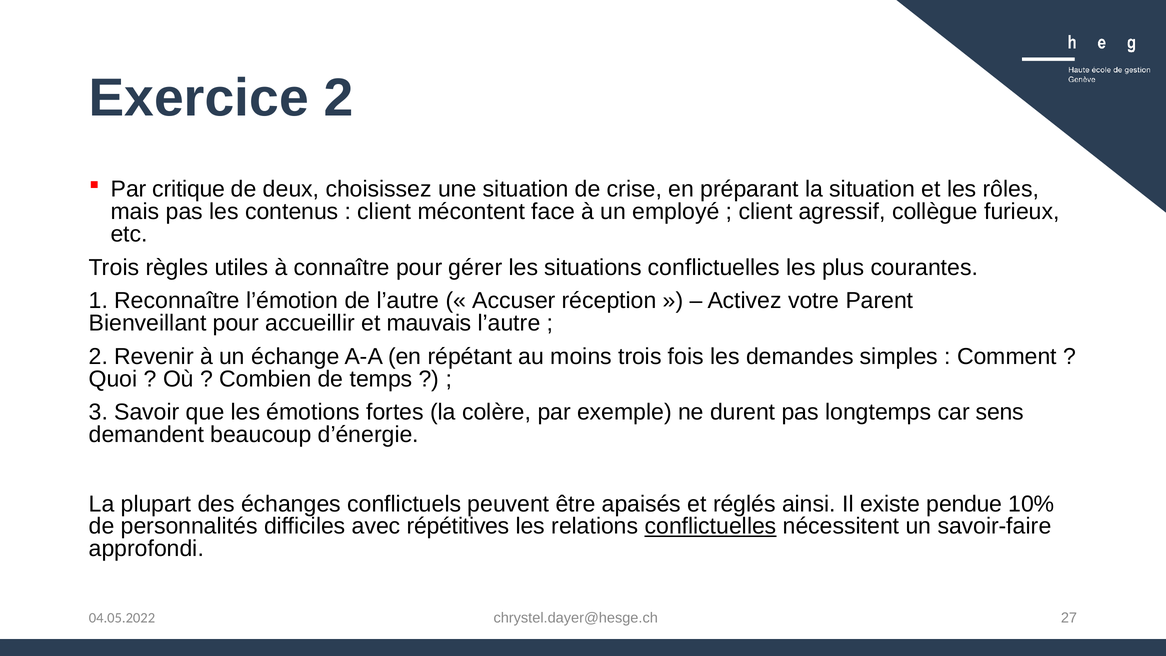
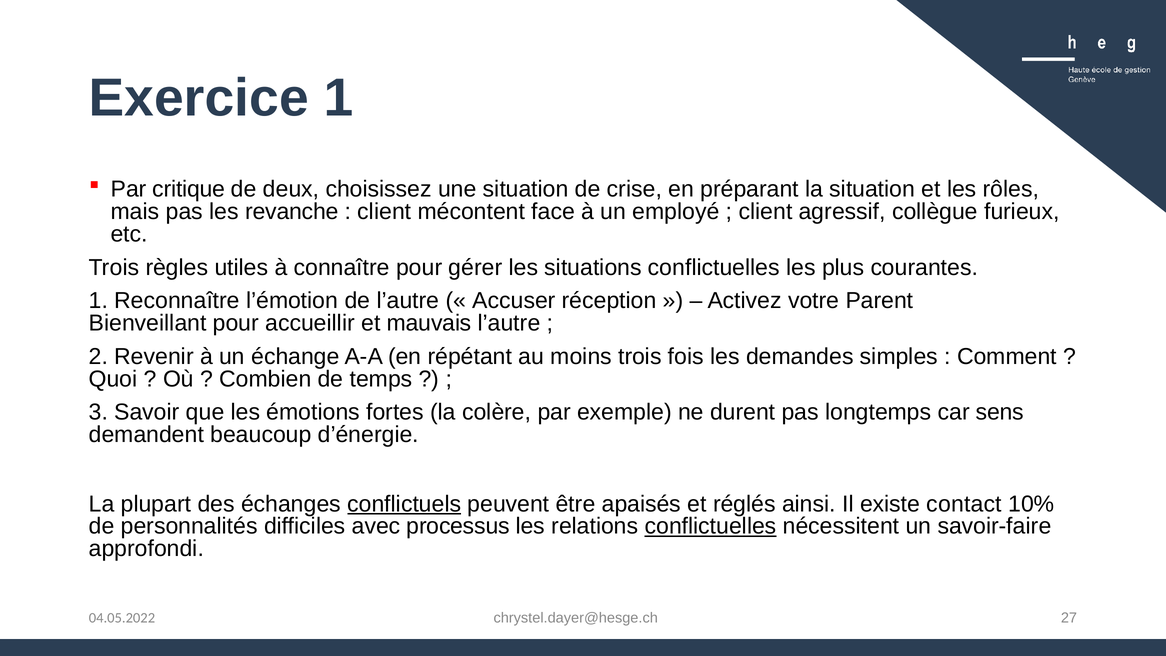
Exercice 2: 2 -> 1
contenus: contenus -> revanche
conflictuels underline: none -> present
pendue: pendue -> contact
répétitives: répétitives -> processus
